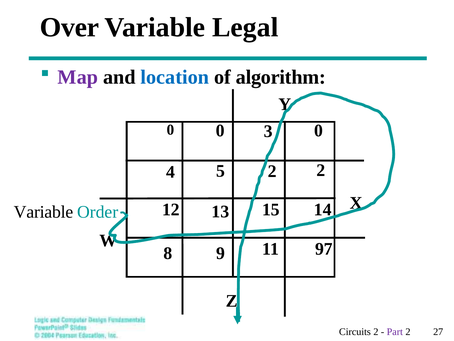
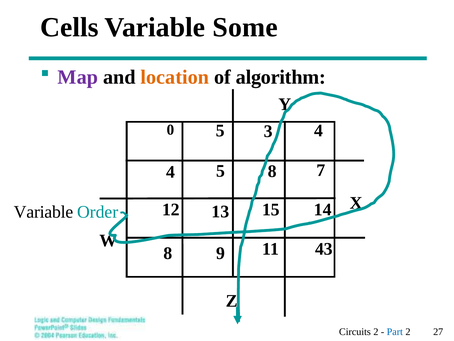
Over: Over -> Cells
Legal: Legal -> Some
location colour: blue -> orange
0 0: 0 -> 5
3 0: 0 -> 4
5 2: 2 -> 7
4 2: 2 -> 8
97: 97 -> 43
Part colour: purple -> blue
